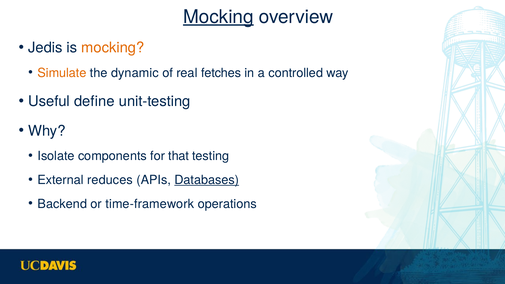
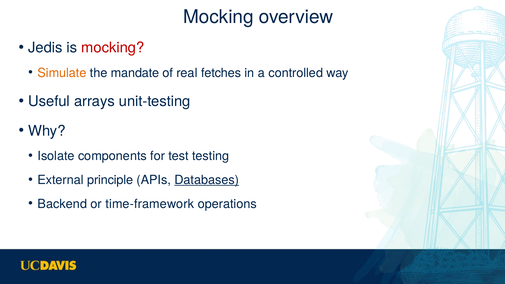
Mocking at (218, 17) underline: present -> none
mocking at (113, 48) colour: orange -> red
dynamic: dynamic -> mandate
define: define -> arrays
that: that -> test
reduces: reduces -> principle
